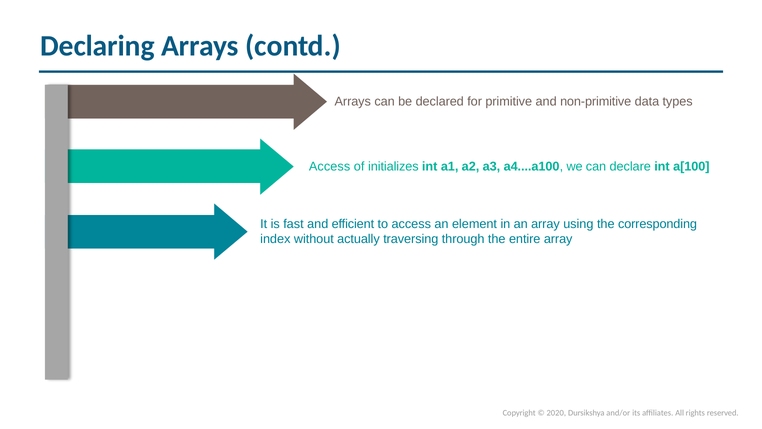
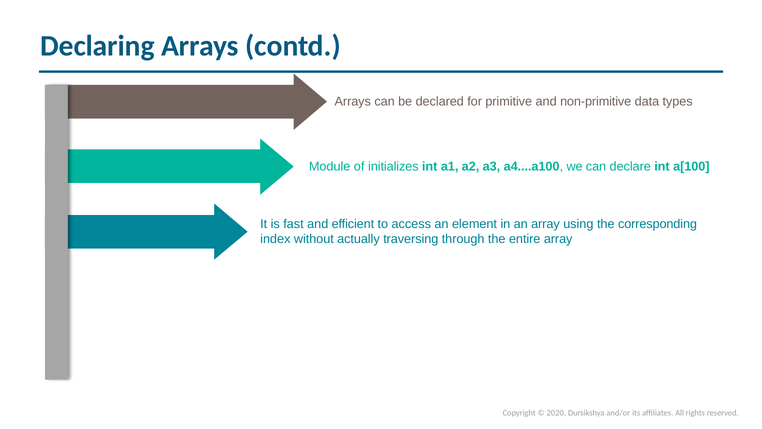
Access at (330, 167): Access -> Module
